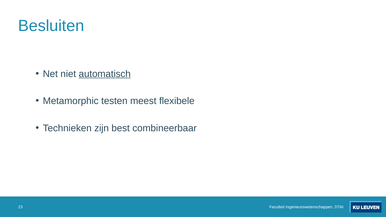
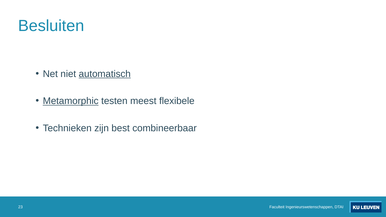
Metamorphic underline: none -> present
